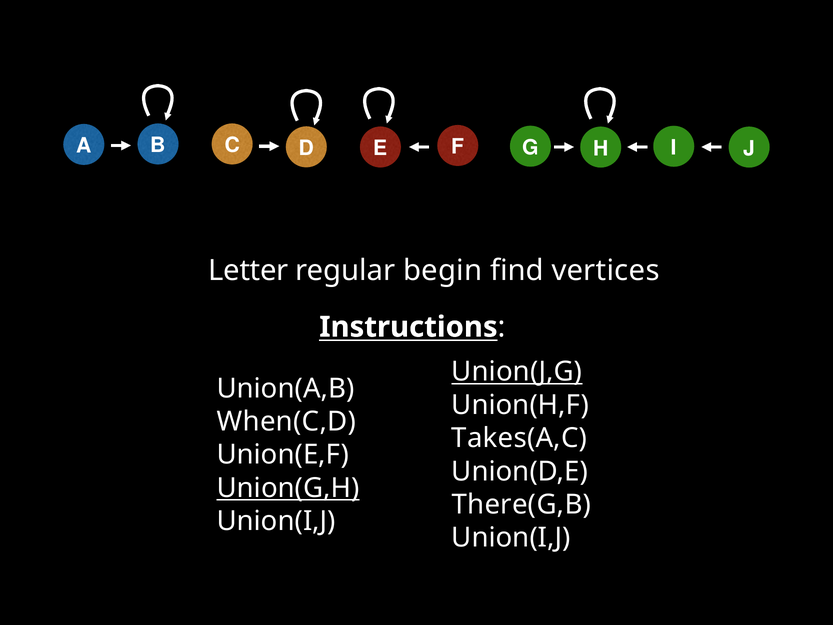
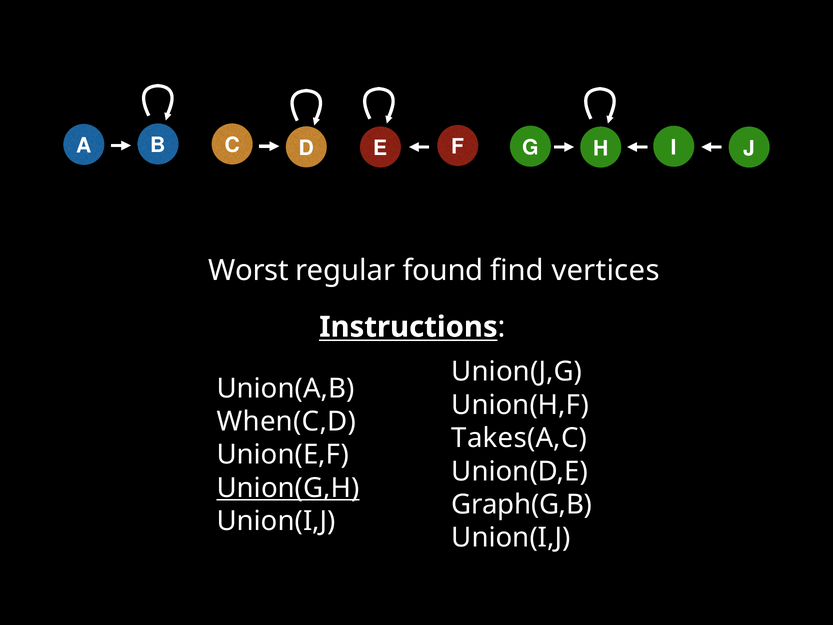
Letter: Letter -> Worst
begin: begin -> found
Union(J,G underline: present -> none
There(G,B: There(G,B -> Graph(G,B
